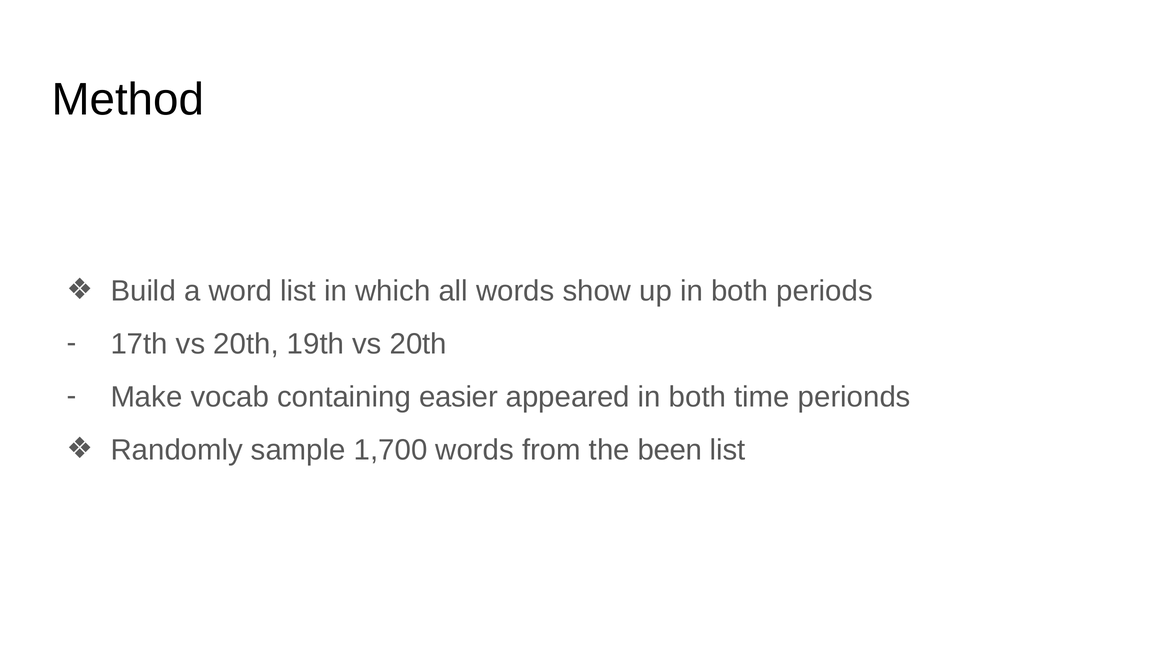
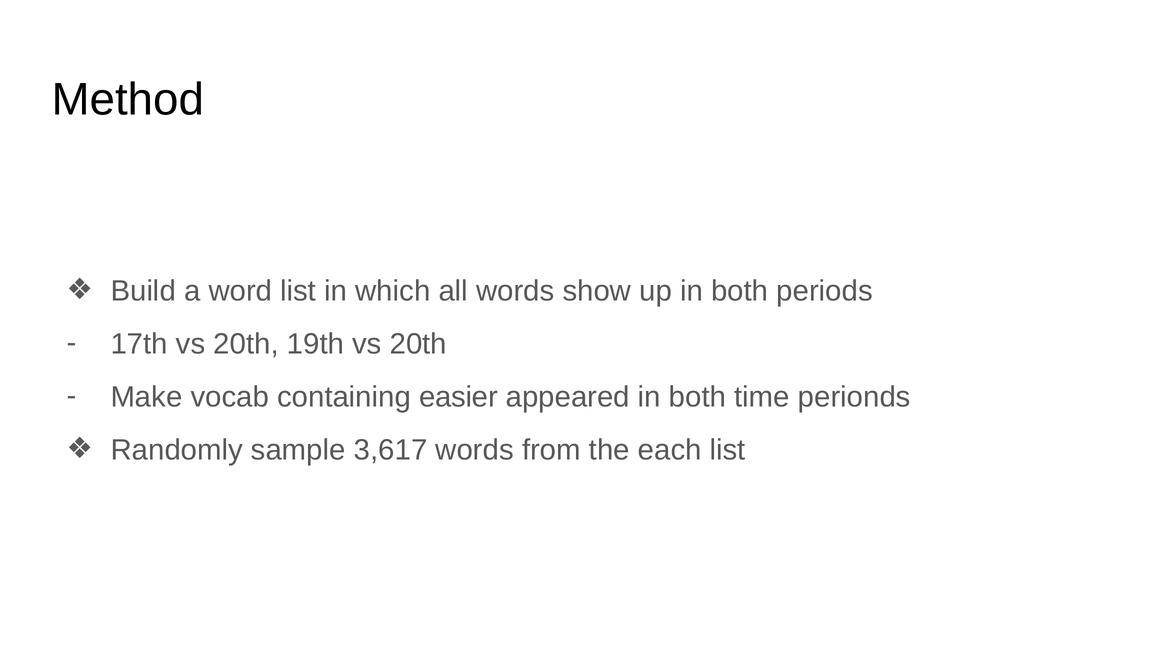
1,700: 1,700 -> 3,617
been: been -> each
